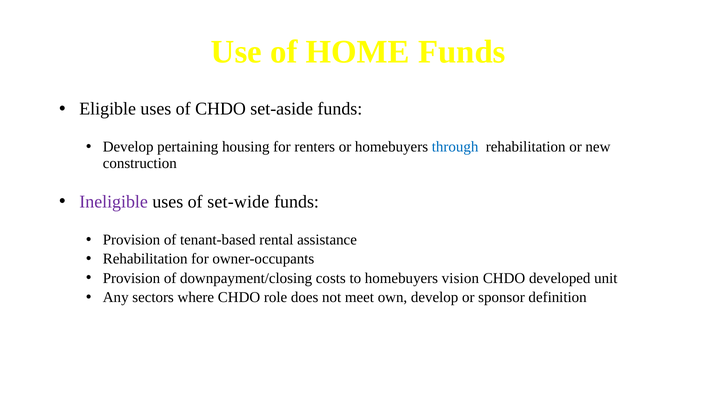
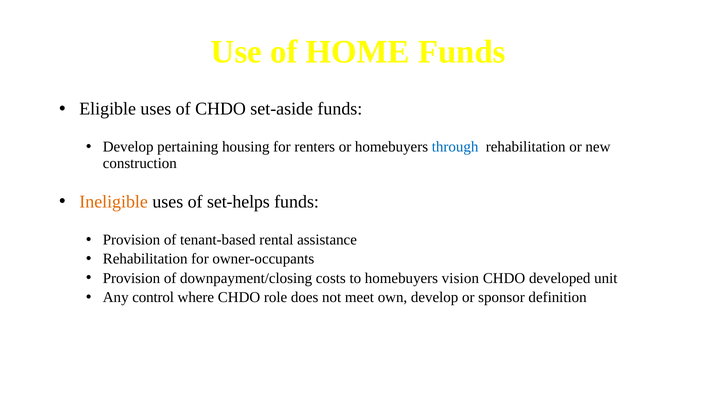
Ineligible colour: purple -> orange
set-wide: set-wide -> set-helps
sectors: sectors -> control
